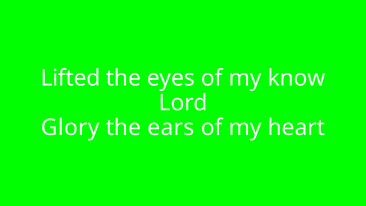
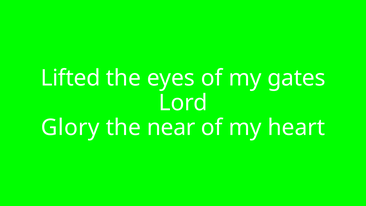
know: know -> gates
ears: ears -> near
